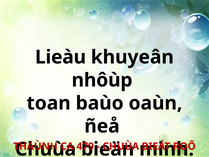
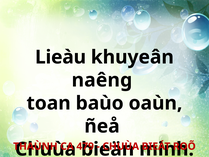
nhôùp: nhôùp -> naêng
